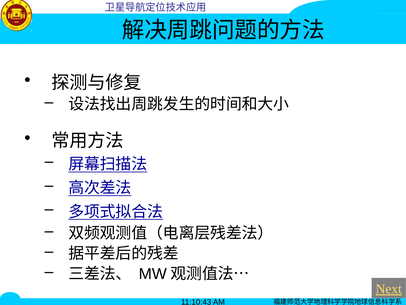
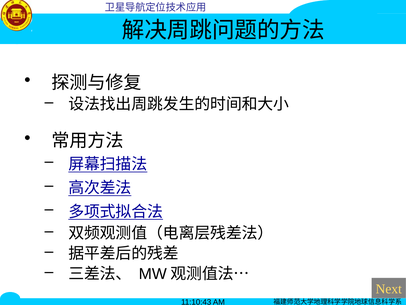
Next underline: present -> none
